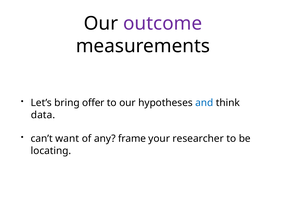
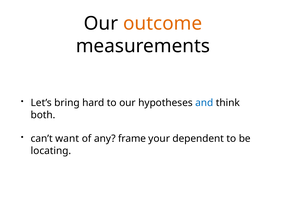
outcome colour: purple -> orange
offer: offer -> hard
data: data -> both
researcher: researcher -> dependent
